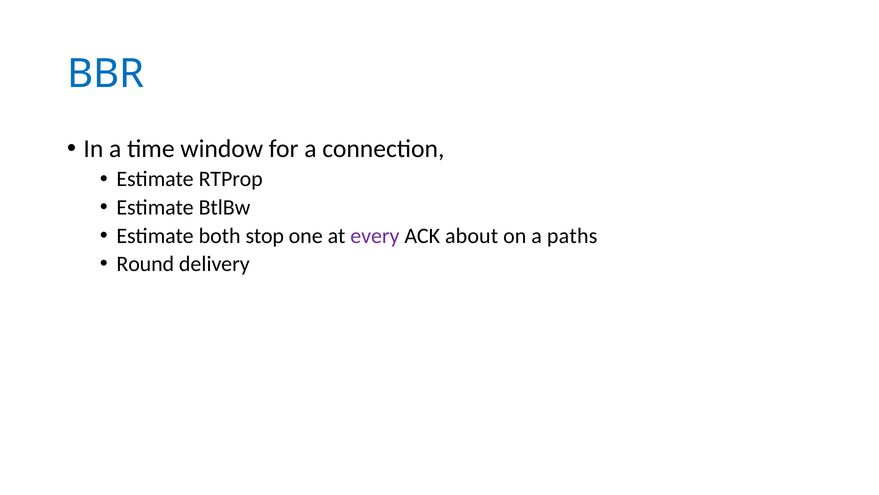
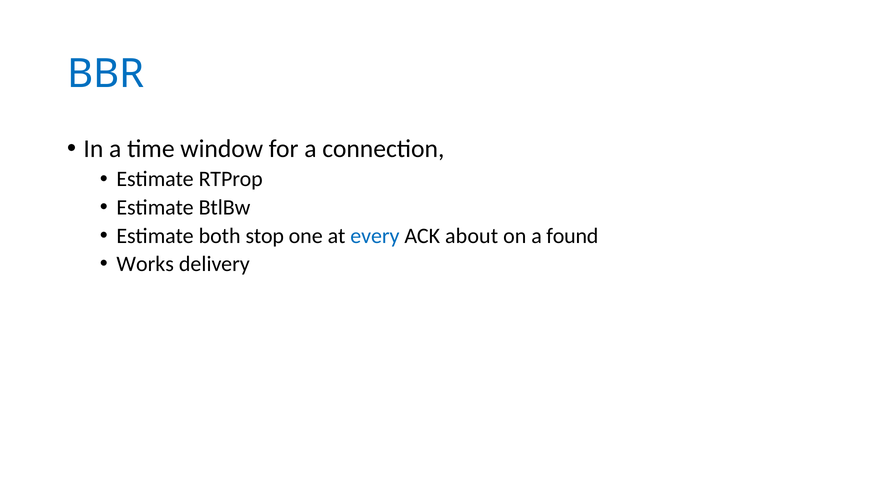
every colour: purple -> blue
paths: paths -> found
Round: Round -> Works
